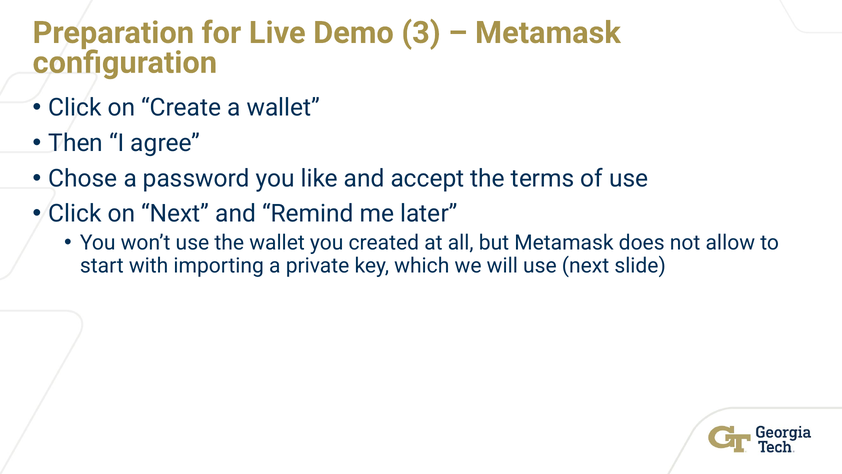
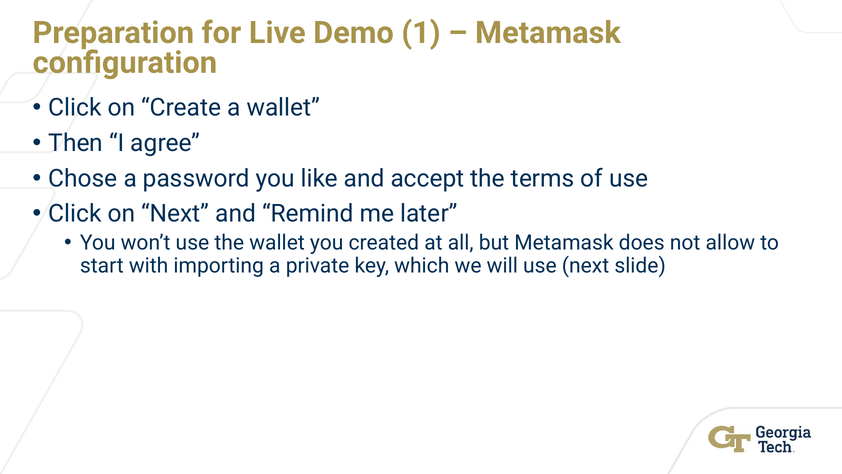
3: 3 -> 1
